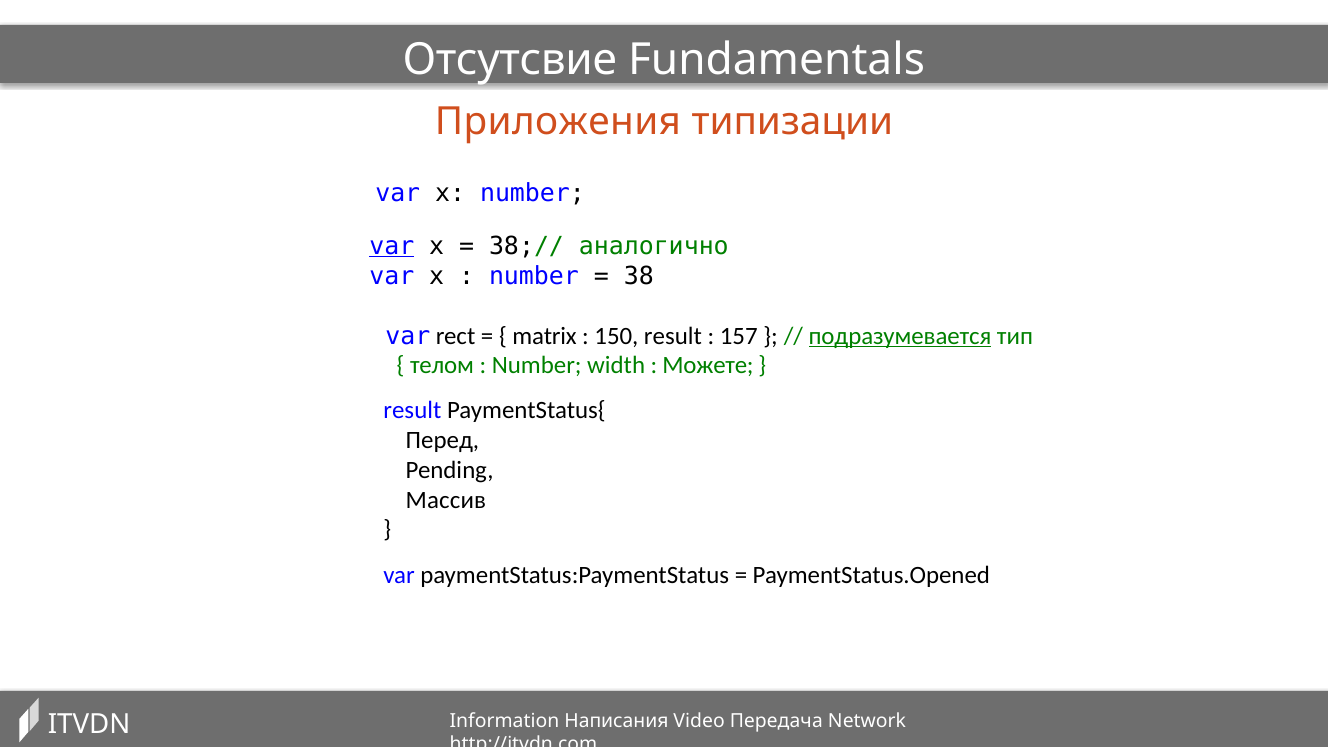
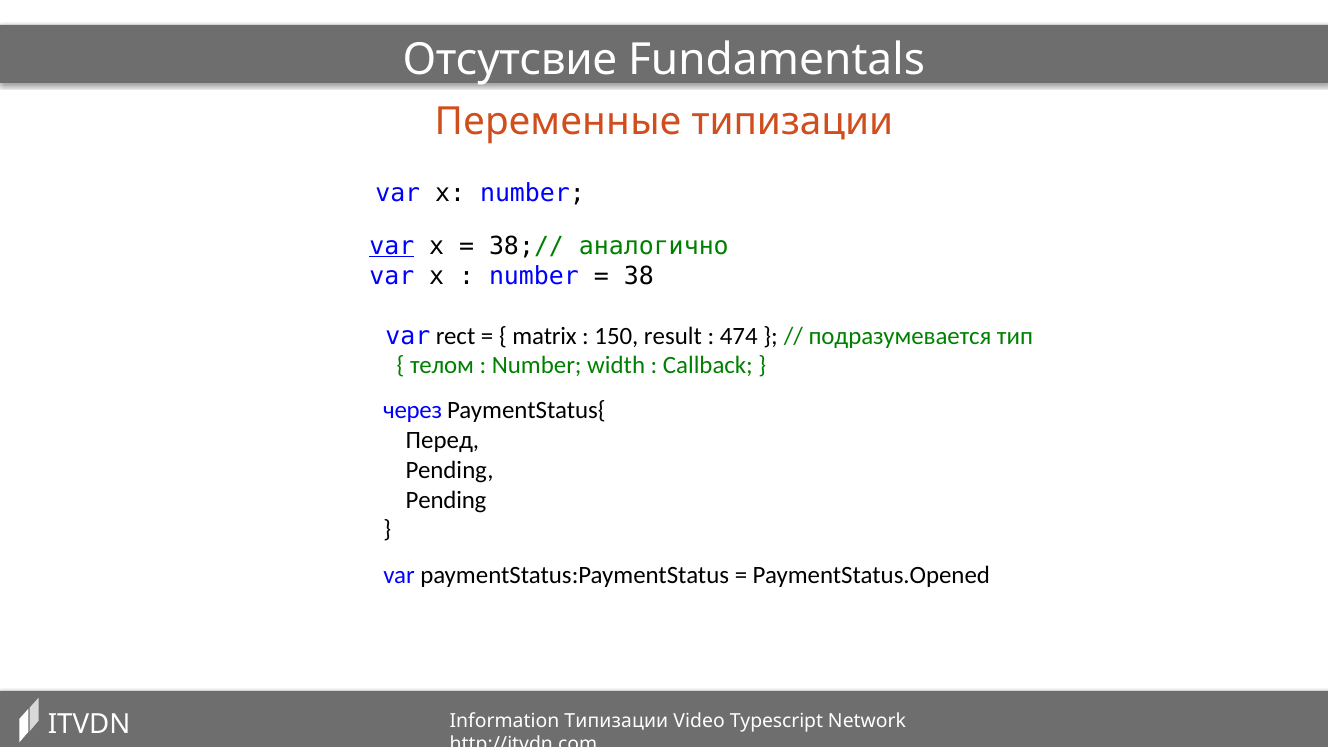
Приложения: Приложения -> Переменные
157: 157 -> 474
подразумевается underline: present -> none
Можете: Можете -> Callback
result at (412, 410): result -> через
Массив at (446, 500): Массив -> Pending
Information Написания: Написания -> Типизации
Передача: Передача -> Typescript
